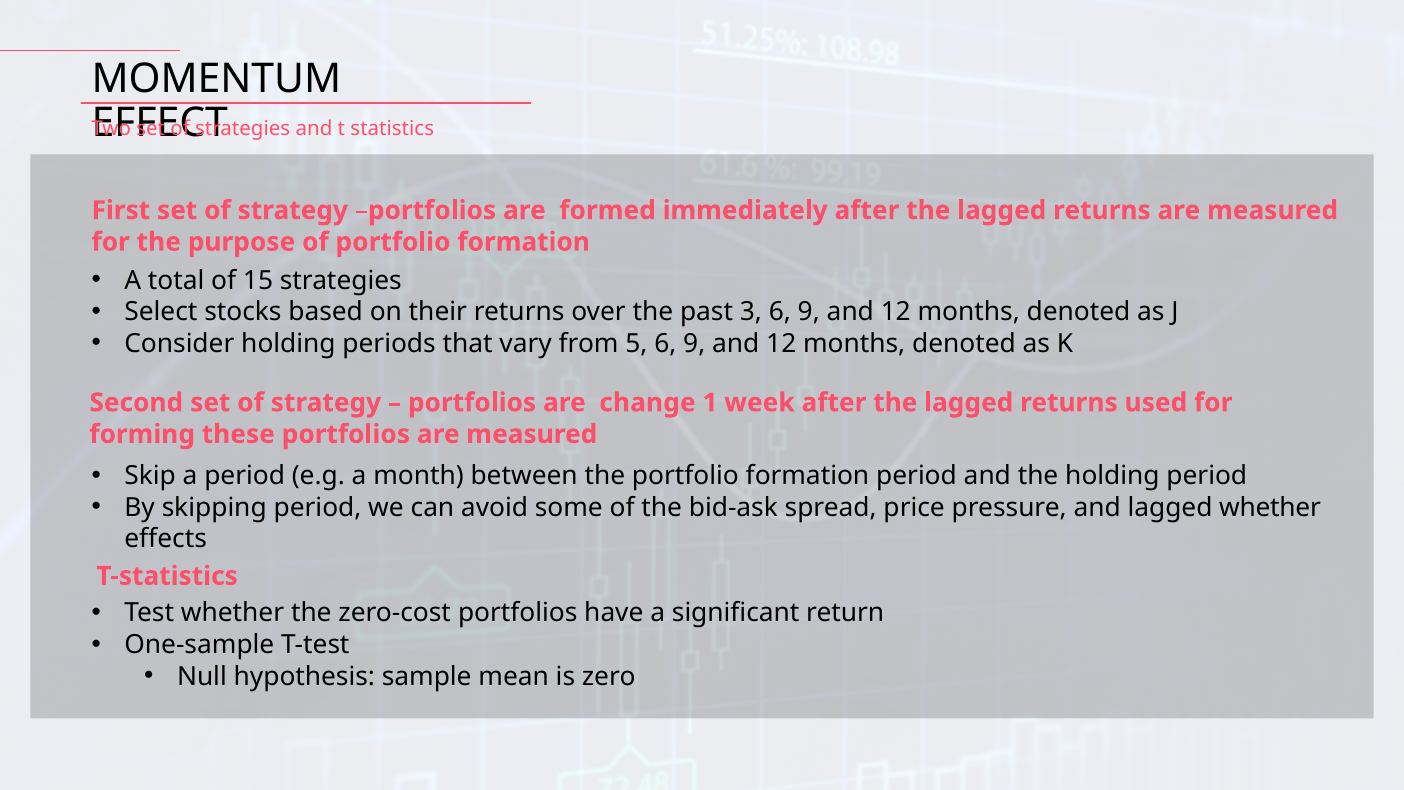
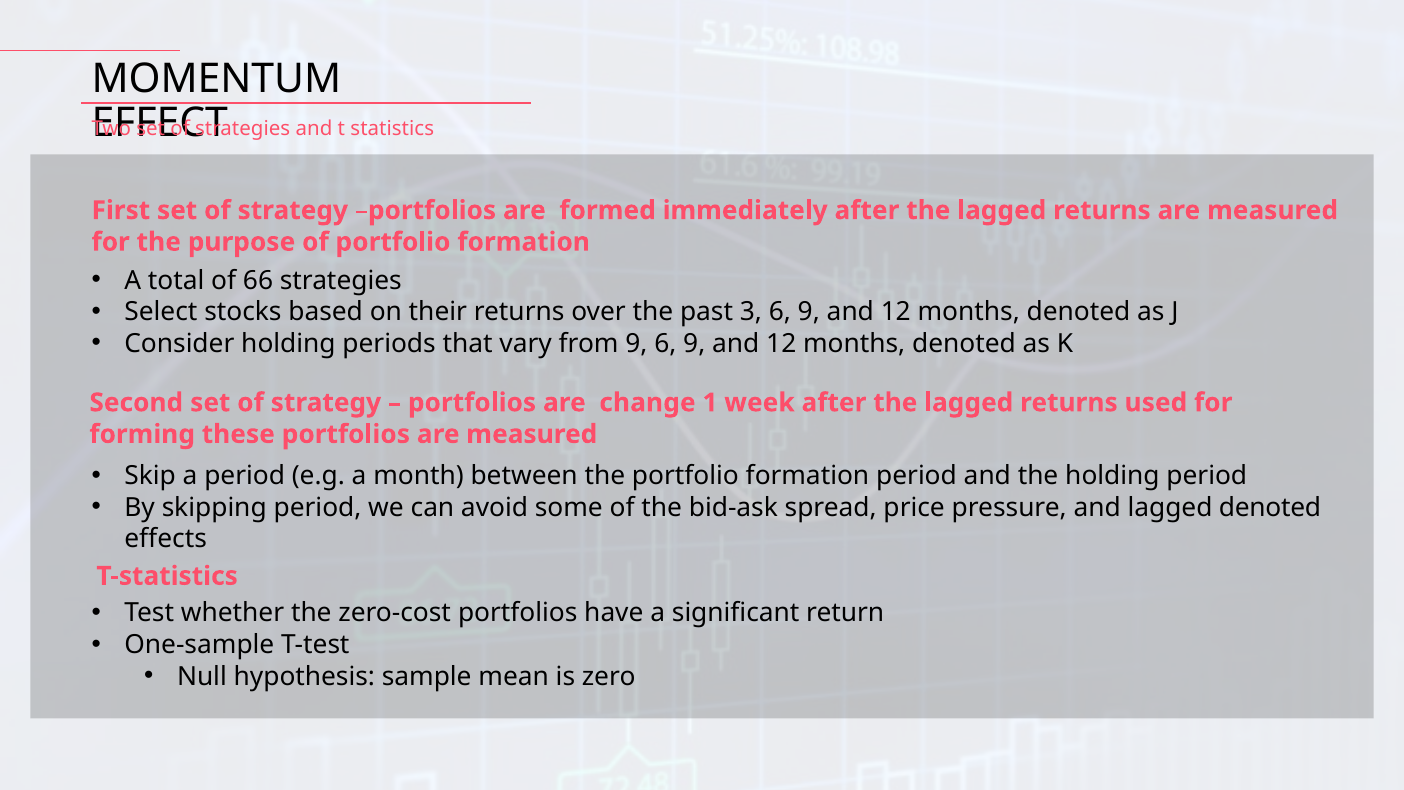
15: 15 -> 66
from 5: 5 -> 9
lagged whether: whether -> denoted
